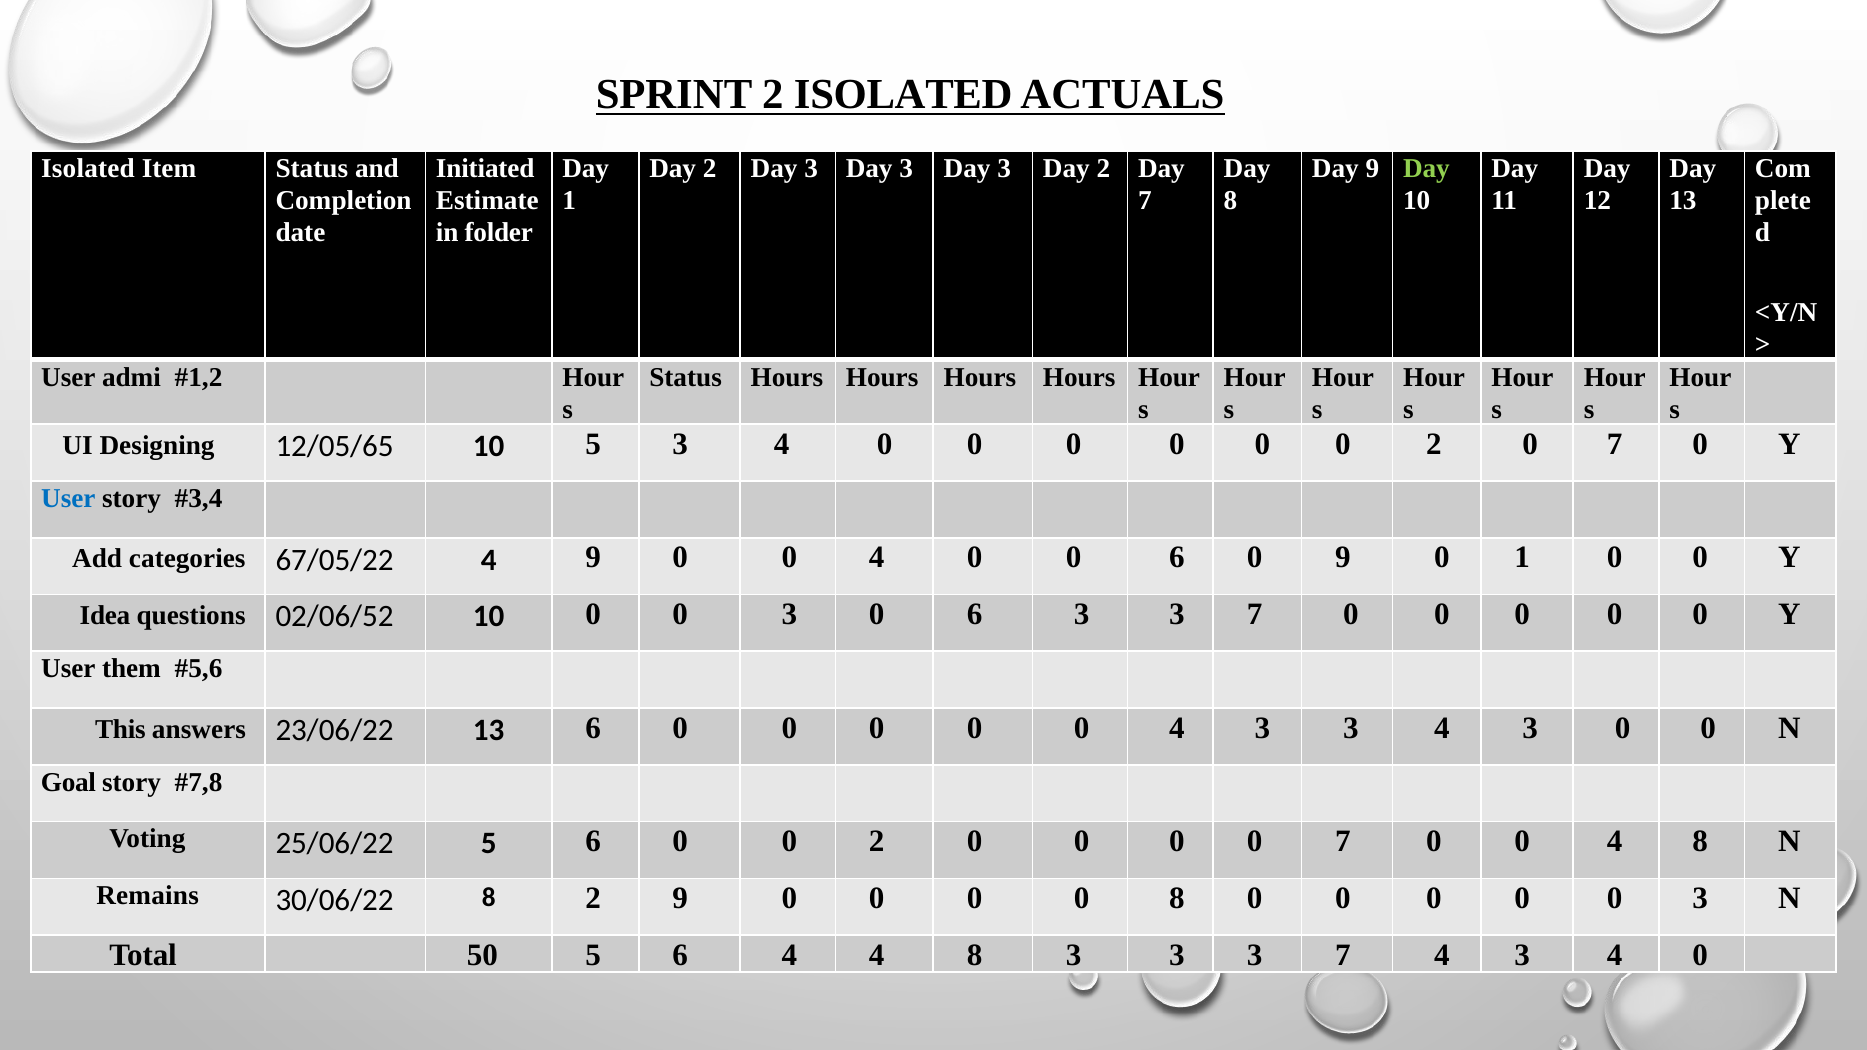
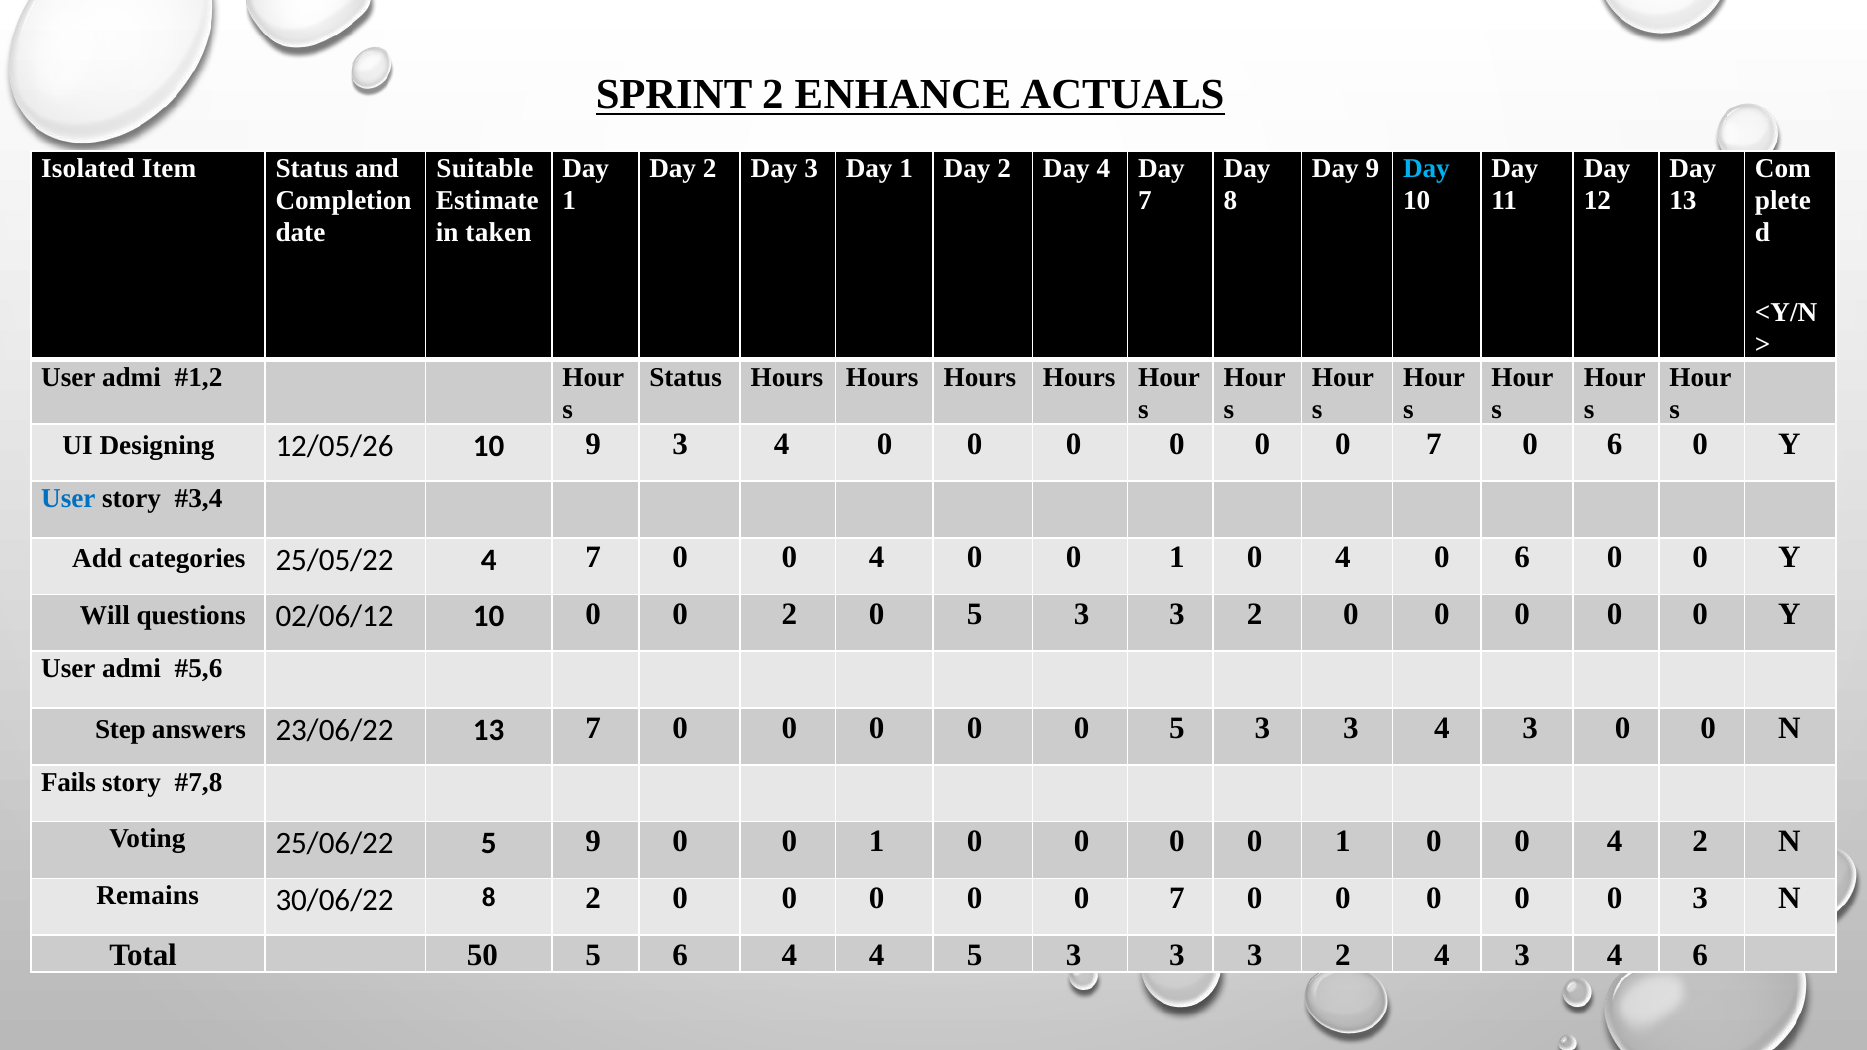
2 ISOLATED: ISOLATED -> ENHANCE
Initiated: Initiated -> Suitable
3 at (906, 168): 3 -> 1
3 at (1004, 168): 3 -> 2
2 at (1103, 168): 2 -> 4
Day at (1426, 168) colour: light green -> light blue
folder: folder -> taken
12/05/65: 12/05/65 -> 12/05/26
10 5: 5 -> 9
2 at (1434, 444): 2 -> 7
7 at (1615, 444): 7 -> 6
67/05/22: 67/05/22 -> 25/05/22
4 9: 9 -> 7
4 0 0 6: 6 -> 1
9 at (1343, 558): 9 -> 4
1 at (1522, 558): 1 -> 6
Idea: Idea -> Will
02/06/52: 02/06/52 -> 02/06/12
10 0 0 3: 3 -> 2
6 at (975, 614): 6 -> 5
7 at (1255, 614): 7 -> 2
them at (131, 669): them -> admi
This: This -> Step
13 6: 6 -> 7
0 0 0 4: 4 -> 5
Goal: Goal -> Fails
25/06/22 5 6: 6 -> 9
2 at (877, 842): 2 -> 1
0 0 0 7: 7 -> 1
0 4 8: 8 -> 2
8 2 9: 9 -> 0
8 at (1177, 898): 8 -> 7
4 4 8: 8 -> 5
3 3 3 7: 7 -> 2
4 3 4 0: 0 -> 6
